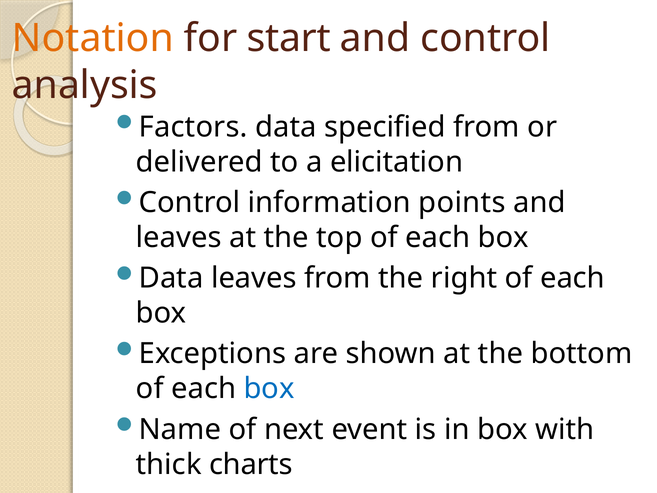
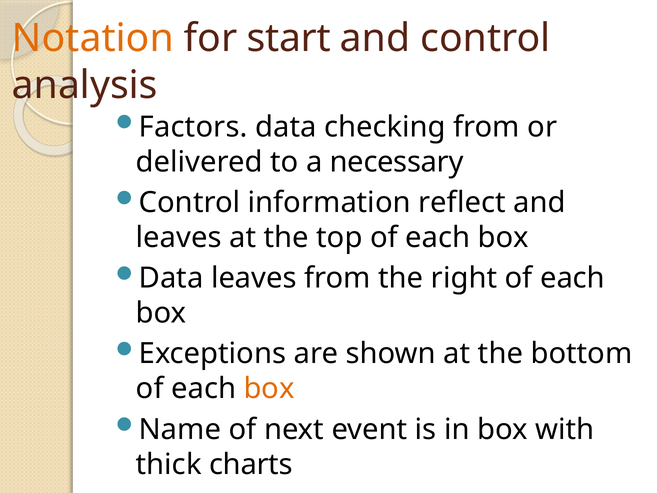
specified: specified -> checking
elicitation: elicitation -> necessary
points: points -> reflect
box at (269, 389) colour: blue -> orange
